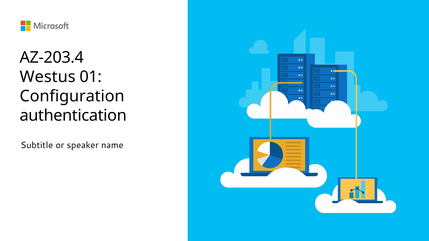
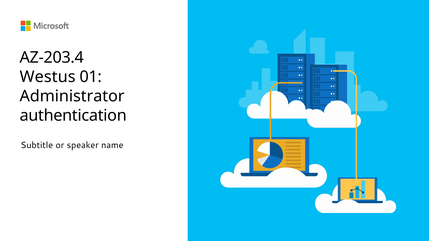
Configuration: Configuration -> Administrator
